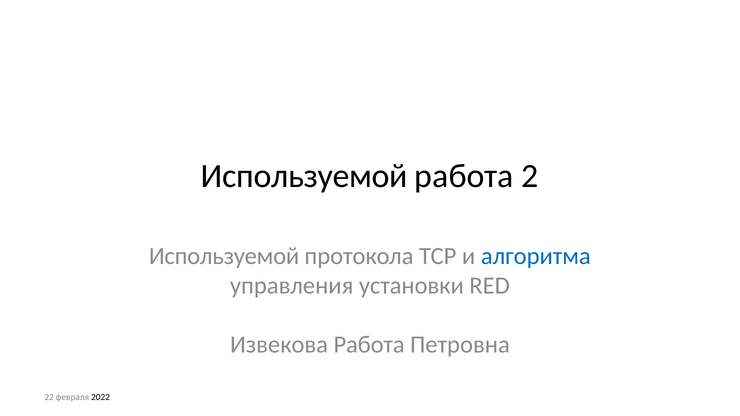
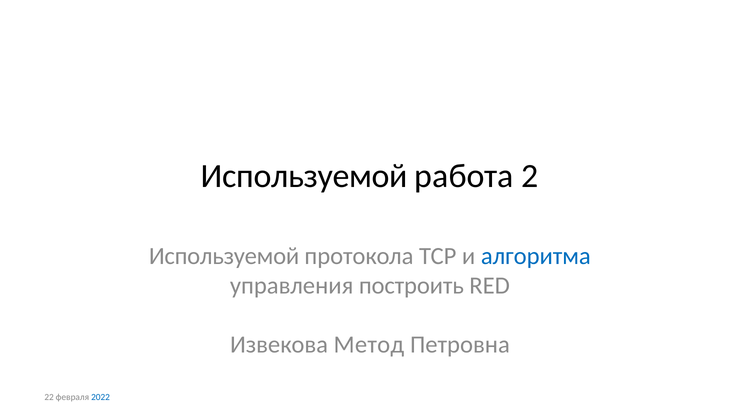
установки: установки -> построить
Извекова Работа: Работа -> Метод
2022 colour: black -> blue
